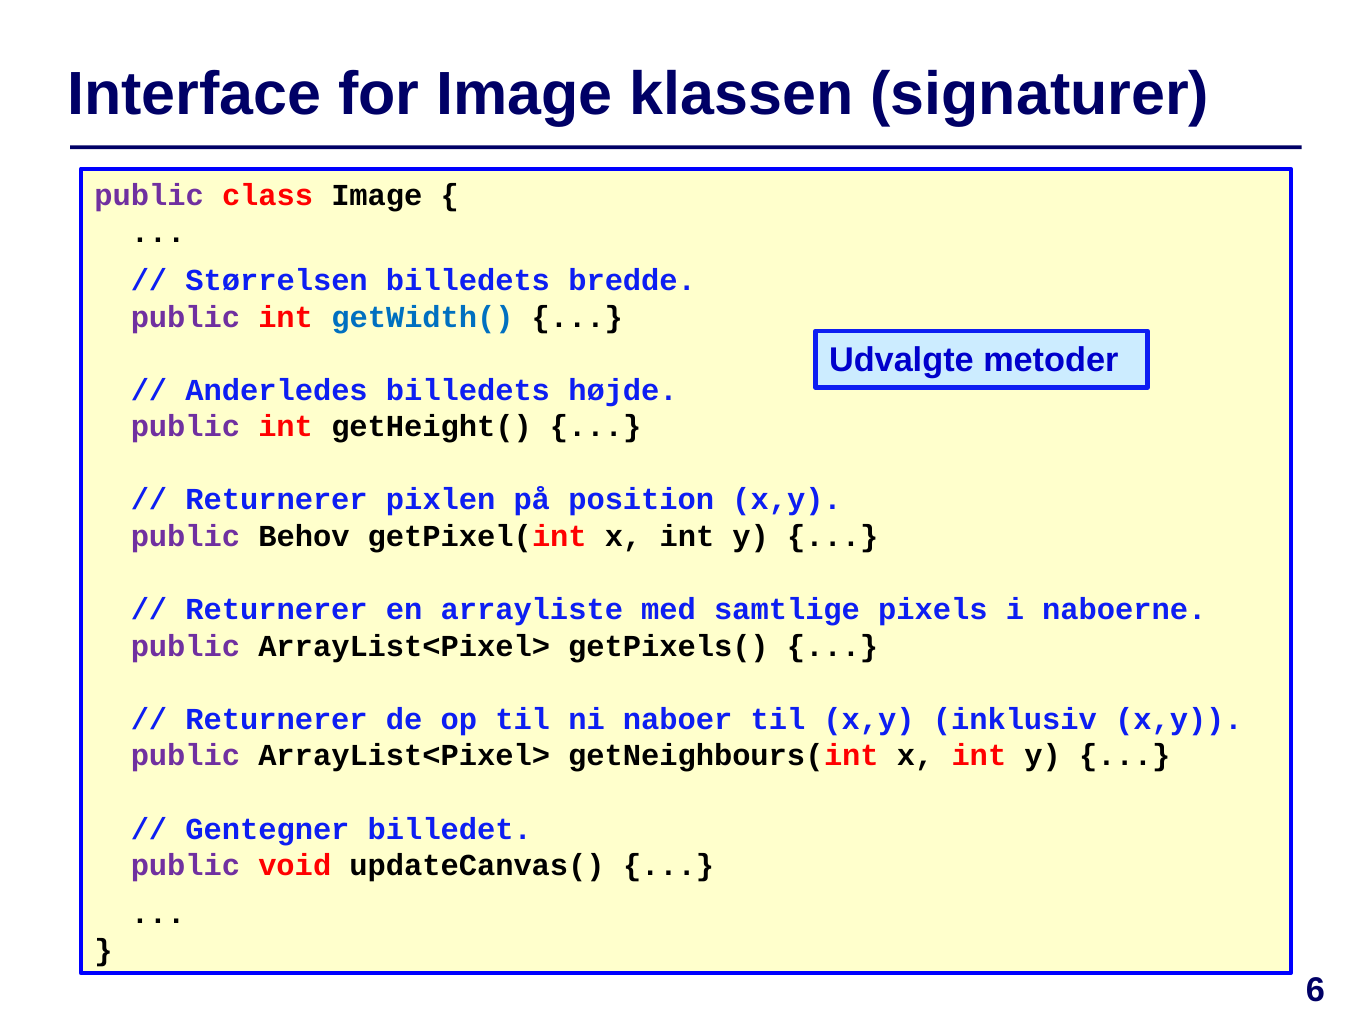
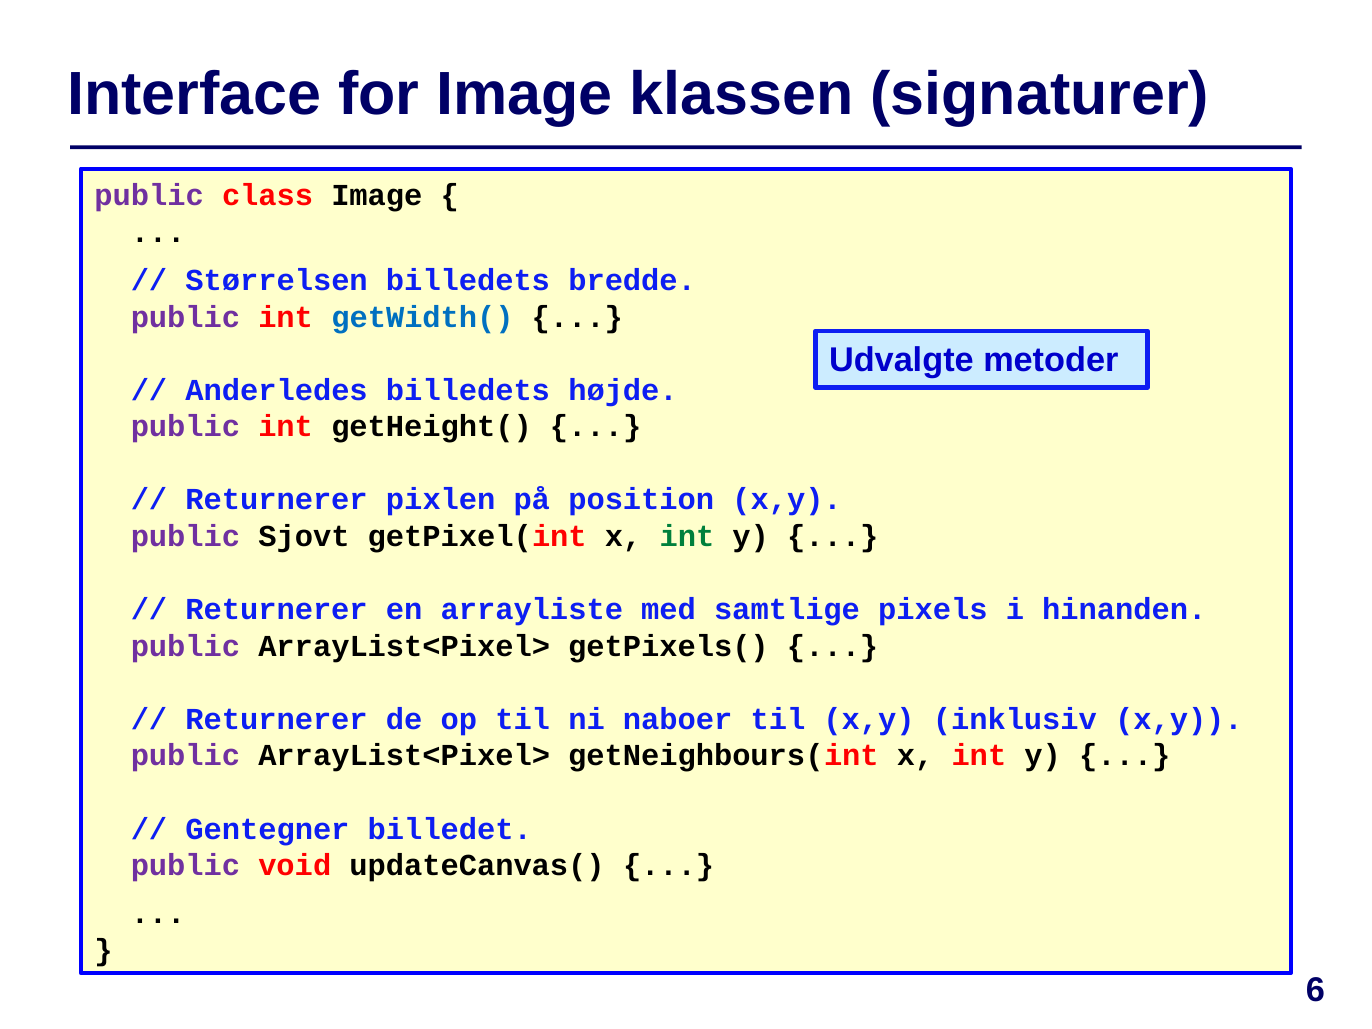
Behov: Behov -> Sjovt
int at (687, 536) colour: black -> green
naboerne: naboerne -> hinanden
